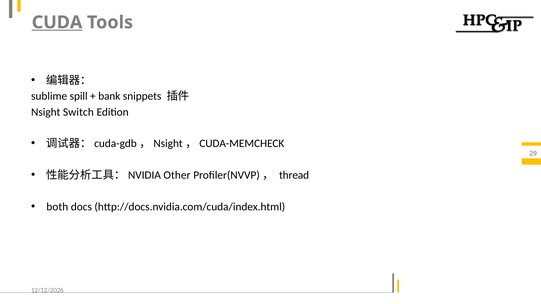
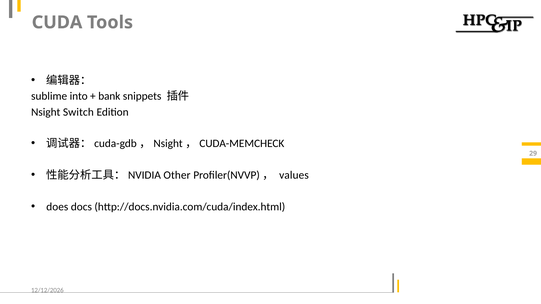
CUDA underline: present -> none
spill: spill -> into
thread: thread -> values
both: both -> does
